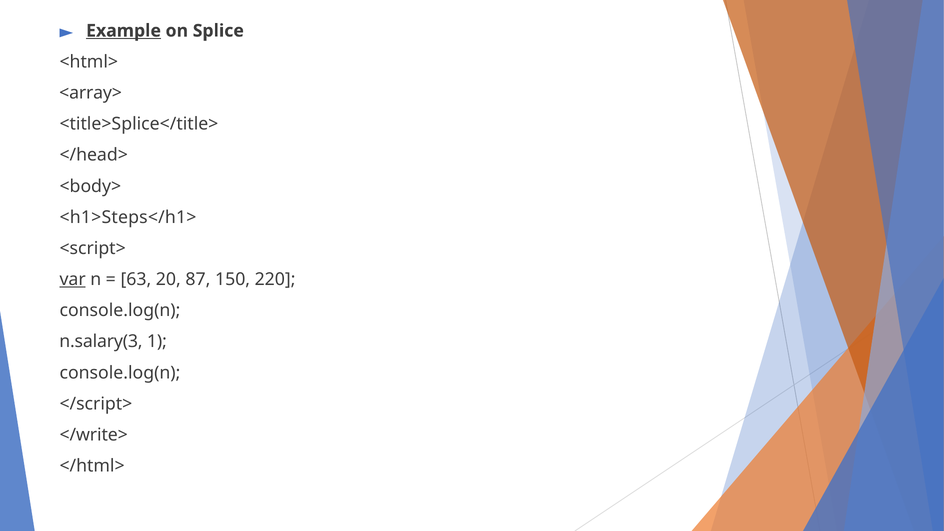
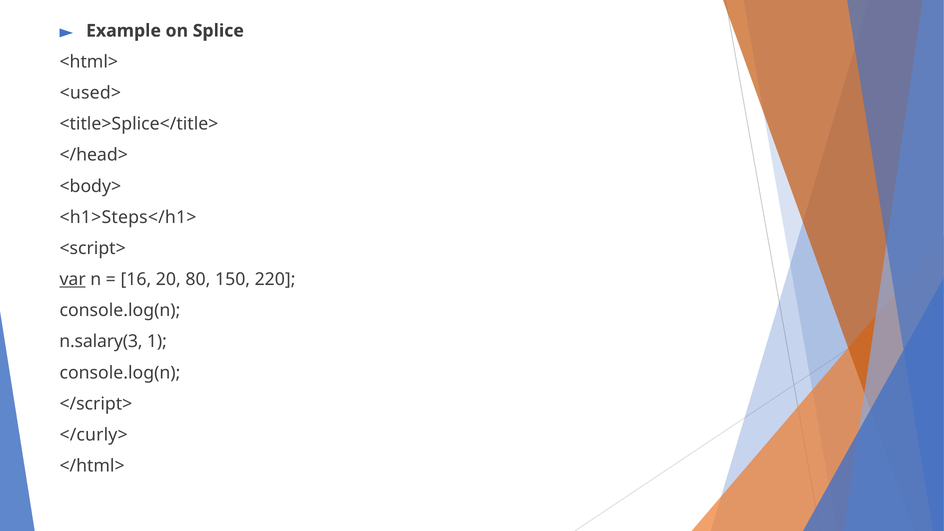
Example underline: present -> none
<array>: <array> -> <used>
63: 63 -> 16
87: 87 -> 80
</write>: </write> -> </curly>
